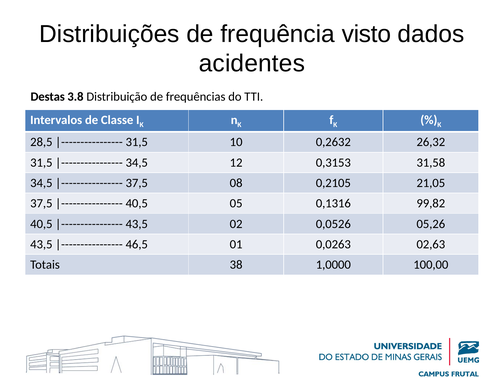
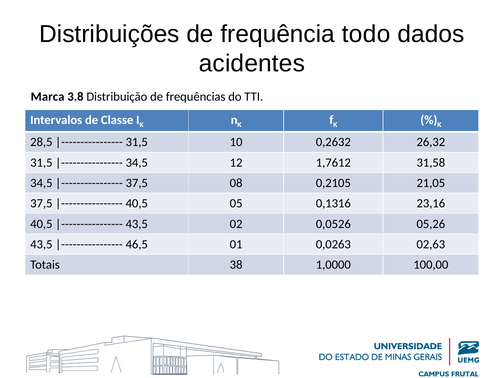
visto: visto -> todo
Destas: Destas -> Marca
0,3153: 0,3153 -> 1,7612
99,82: 99,82 -> 23,16
